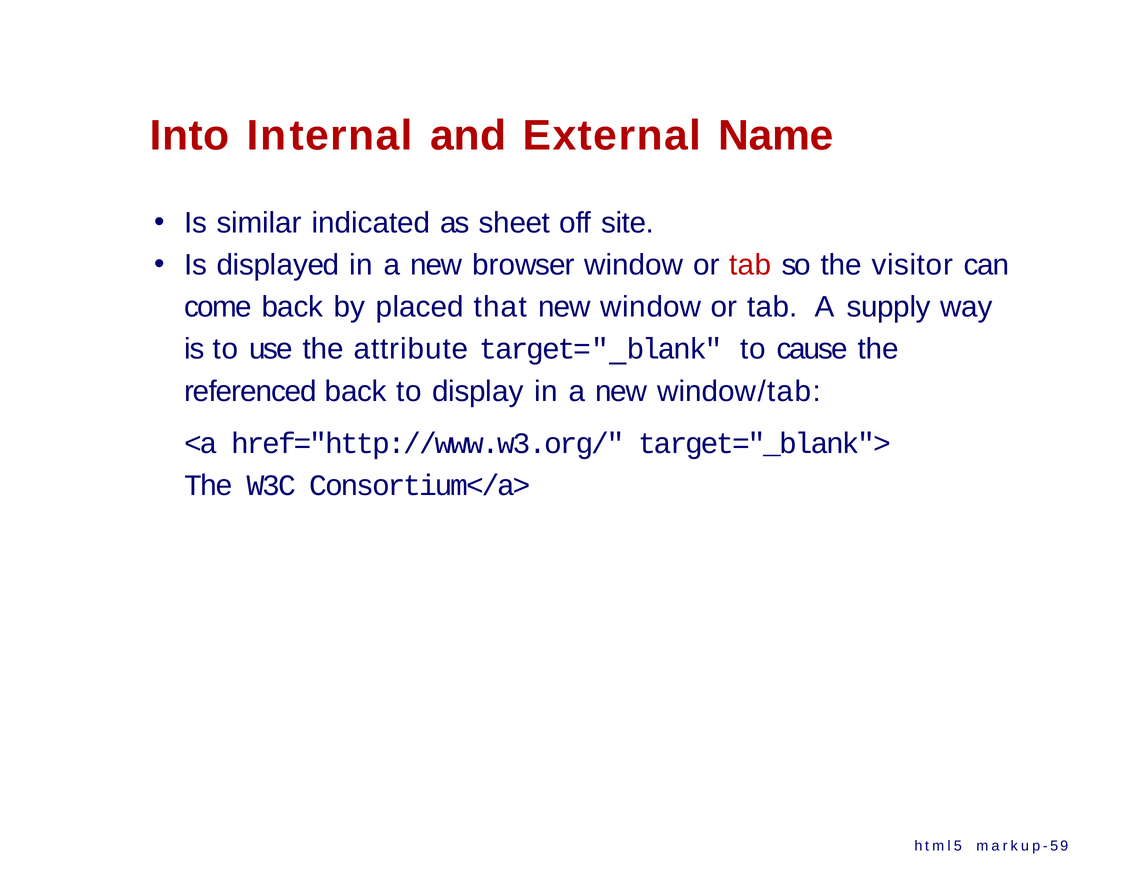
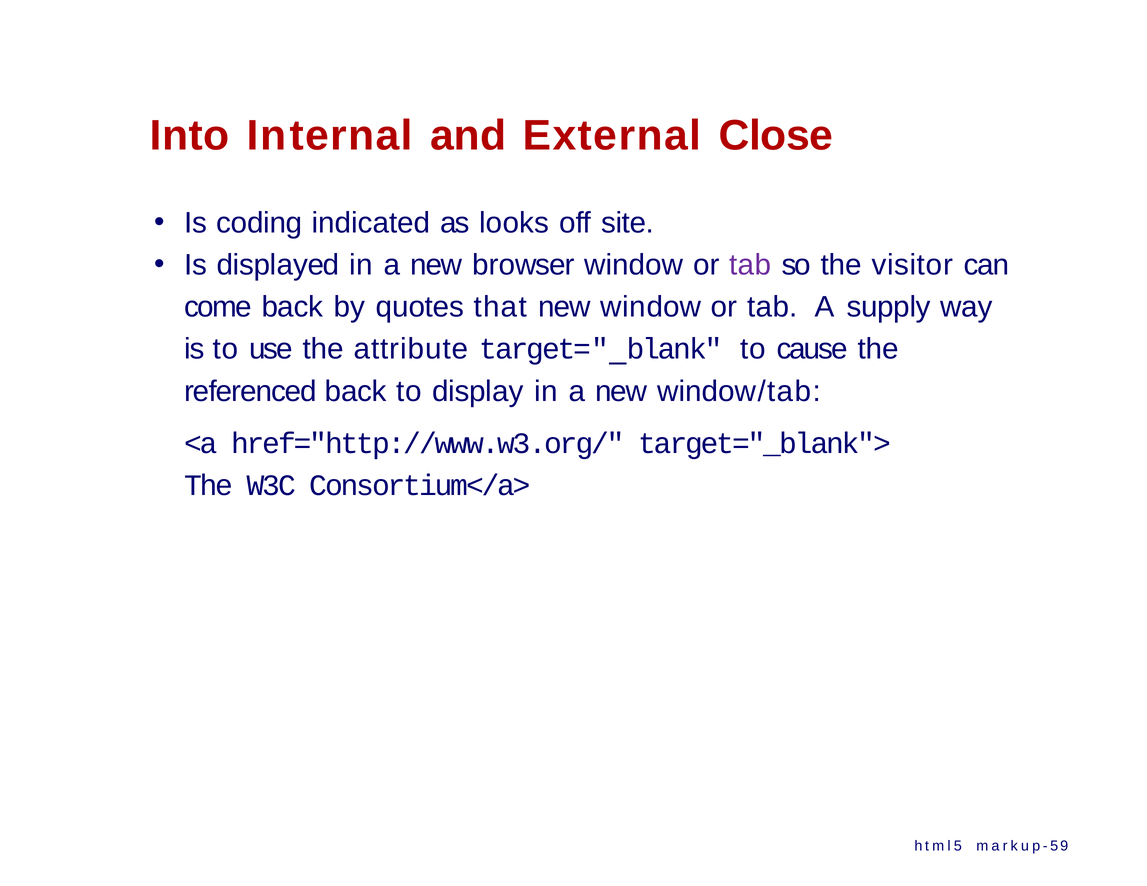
Name: Name -> Close
similar: similar -> coding
sheet: sheet -> looks
tab at (750, 265) colour: red -> purple
placed: placed -> quotes
